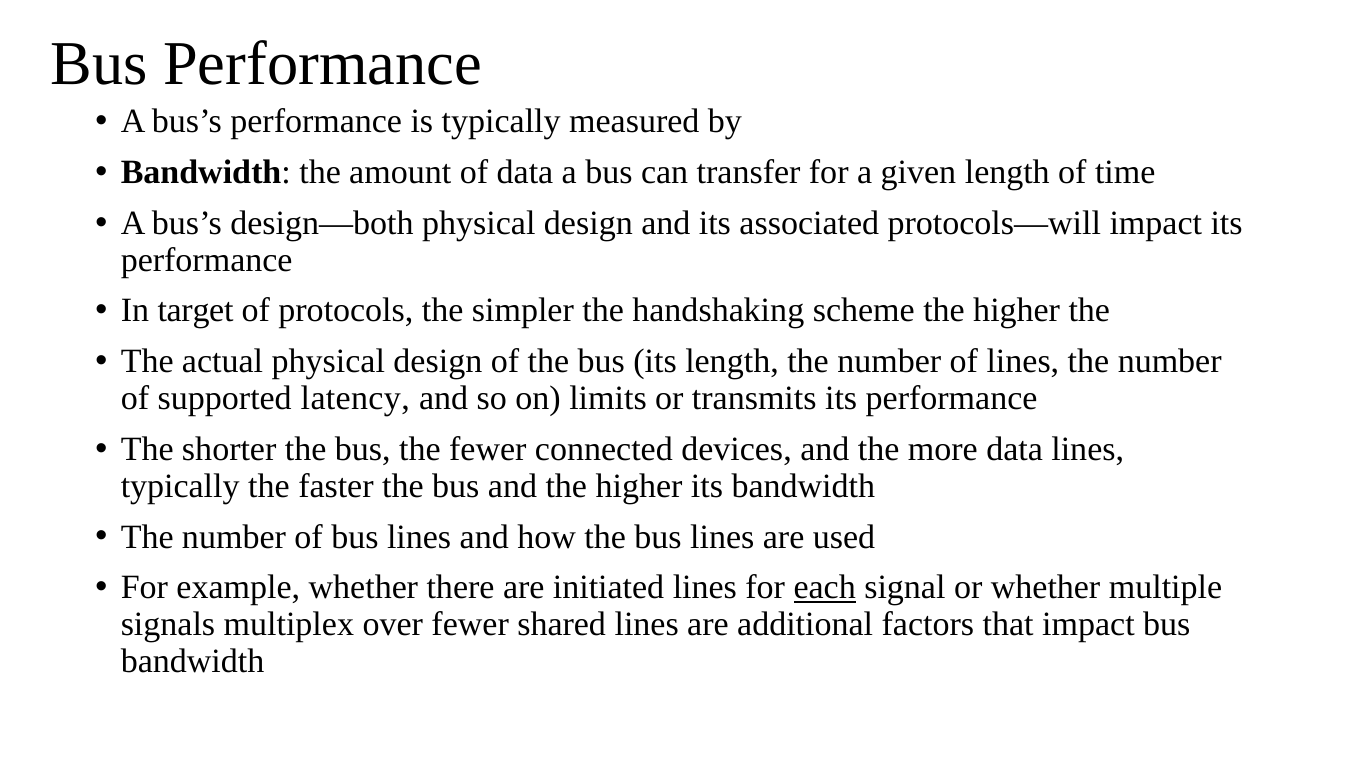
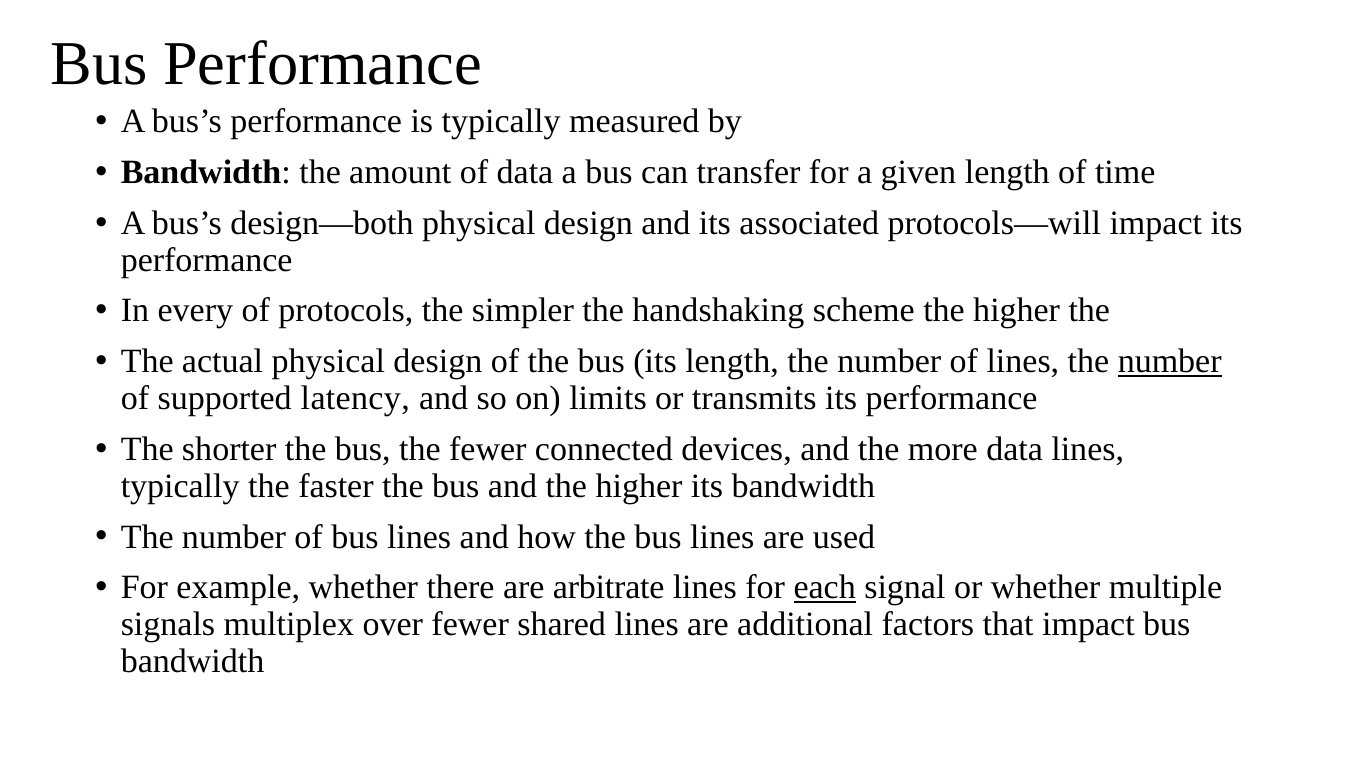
target: target -> every
number at (1170, 362) underline: none -> present
initiated: initiated -> arbitrate
